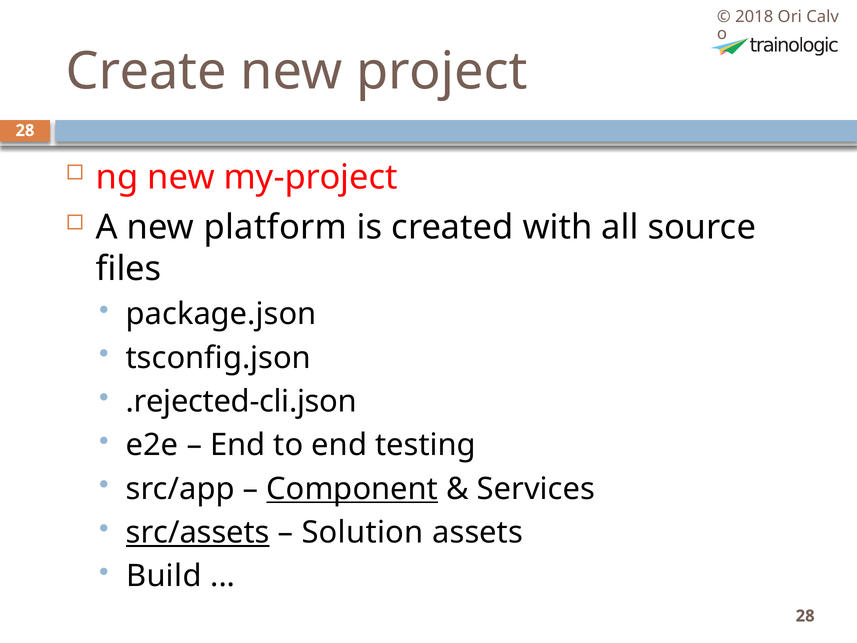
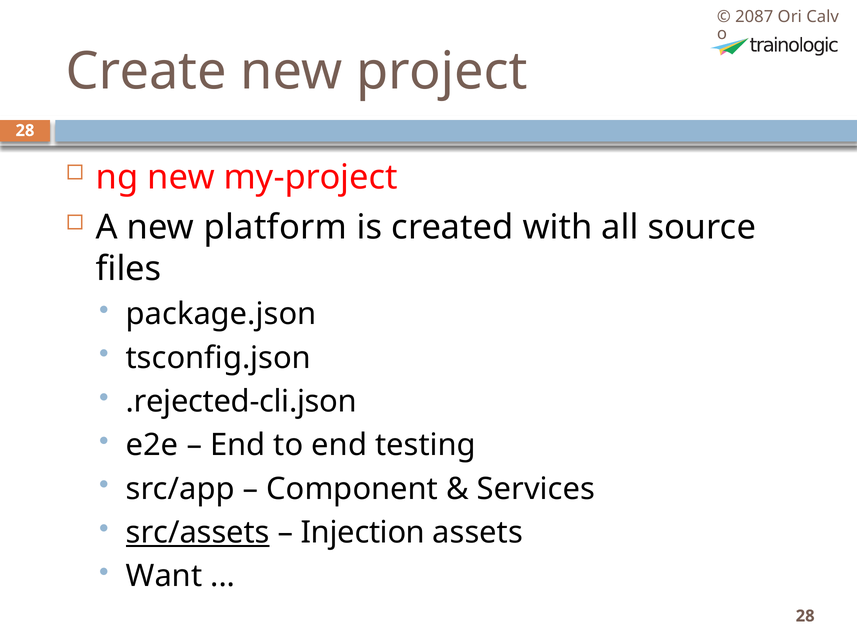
2018: 2018 -> 2087
Component underline: present -> none
Solution: Solution -> Injection
Build: Build -> Want
